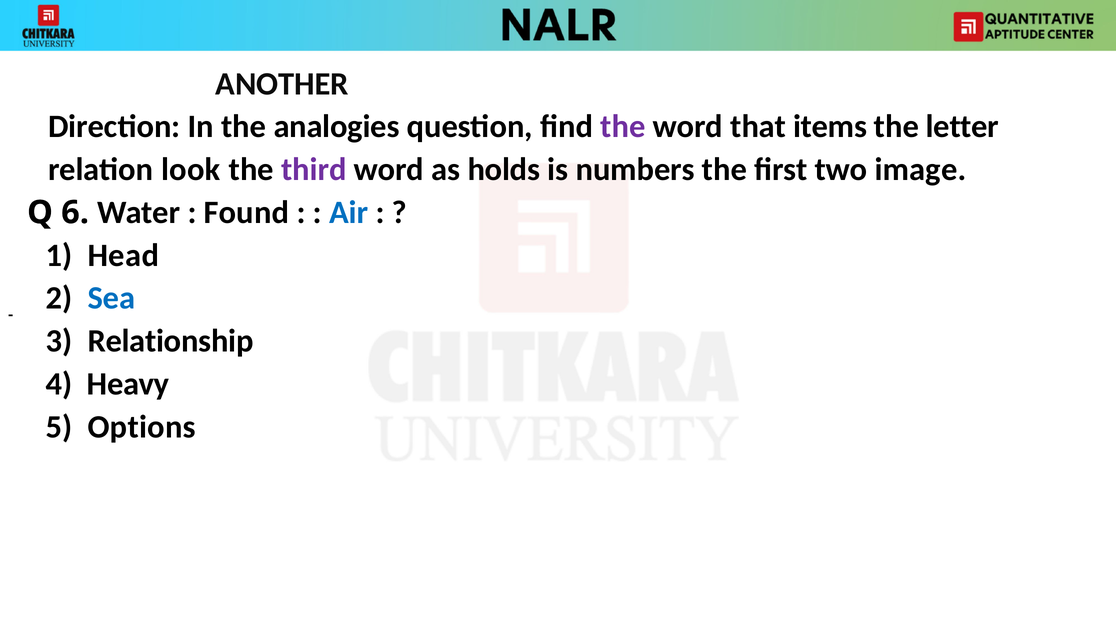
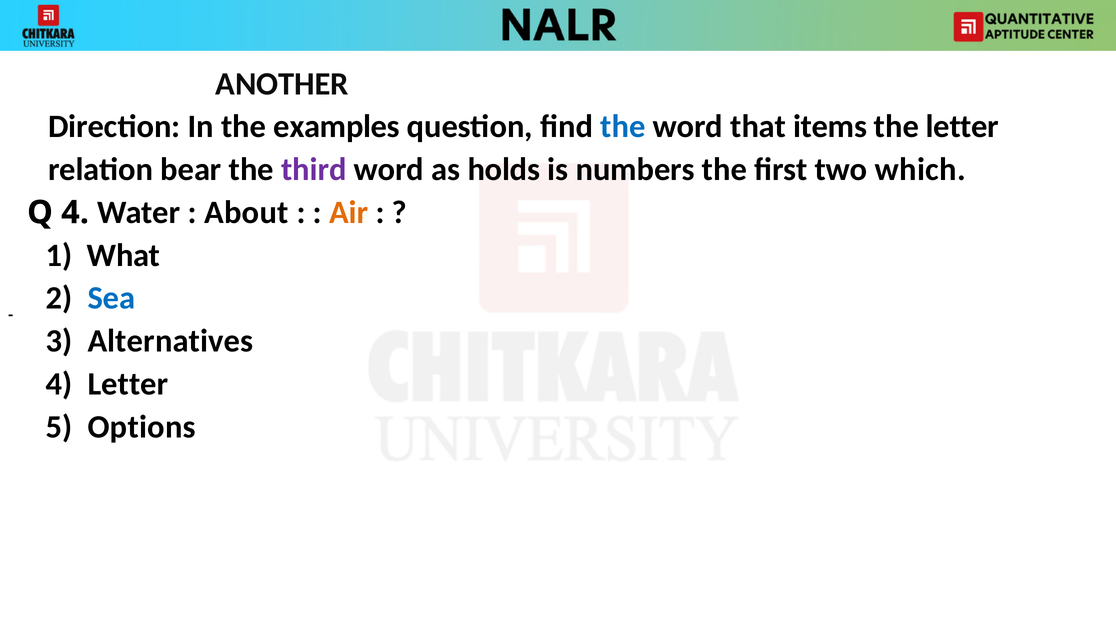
analogies: analogies -> examples
the at (623, 127) colour: purple -> blue
look: look -> bear
image: image -> which
Q 6: 6 -> 4
Found: Found -> About
Air colour: blue -> orange
Head: Head -> What
Relationship: Relationship -> Alternatives
Heavy at (128, 384): Heavy -> Letter
